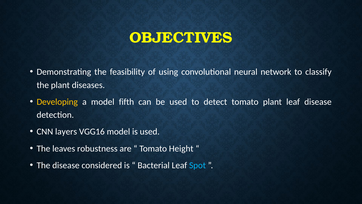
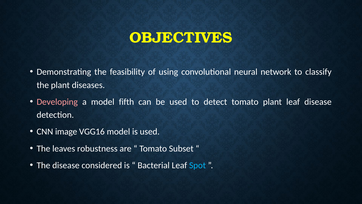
Developing colour: yellow -> pink
layers: layers -> image
Height: Height -> Subset
